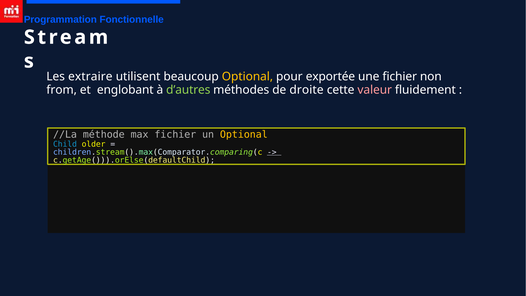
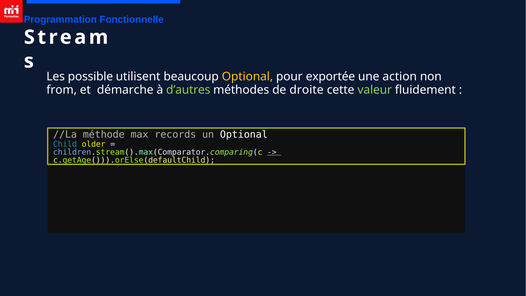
extraire: extraire -> possible
une fichier: fichier -> action
englobant: englobant -> démarche
valeur colour: pink -> light green
max fichier: fichier -> records
Optional at (244, 134) colour: yellow -> white
